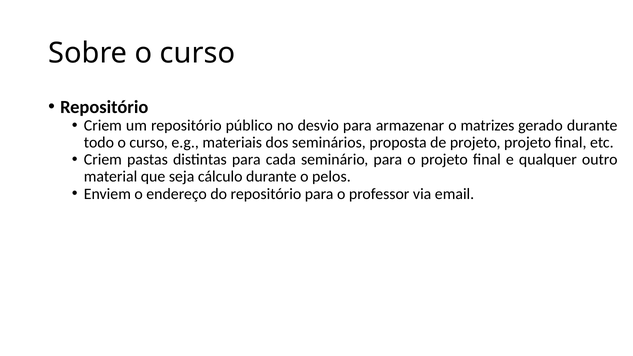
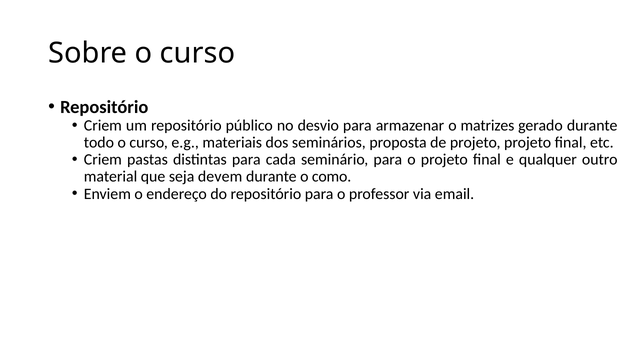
cálculo: cálculo -> devem
pelos: pelos -> como
